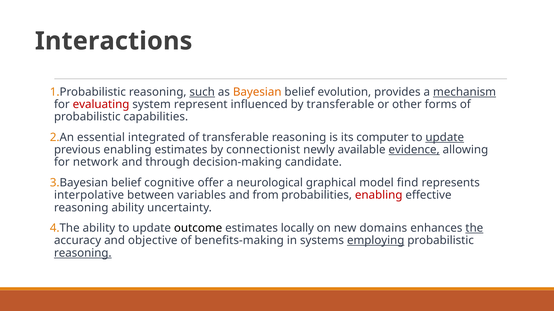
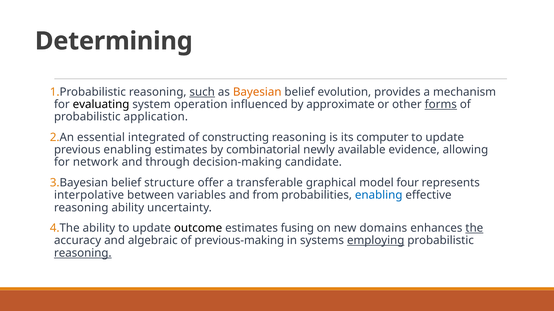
Interactions: Interactions -> Determining
mechanism underline: present -> none
evaluating colour: red -> black
represent: represent -> operation
by transferable: transferable -> approximate
forms underline: none -> present
capabilities: capabilities -> application
of transferable: transferable -> constructing
update at (445, 138) underline: present -> none
connectionist: connectionist -> combinatorial
evidence underline: present -> none
cognitive: cognitive -> structure
neurological: neurological -> transferable
find: find -> four
enabling at (379, 196) colour: red -> blue
locally: locally -> fusing
objective: objective -> algebraic
benefits-making: benefits-making -> previous-making
